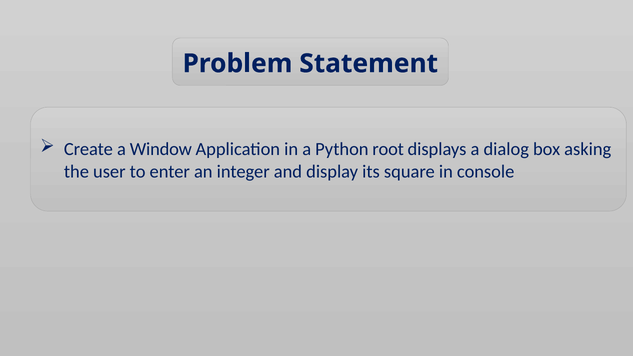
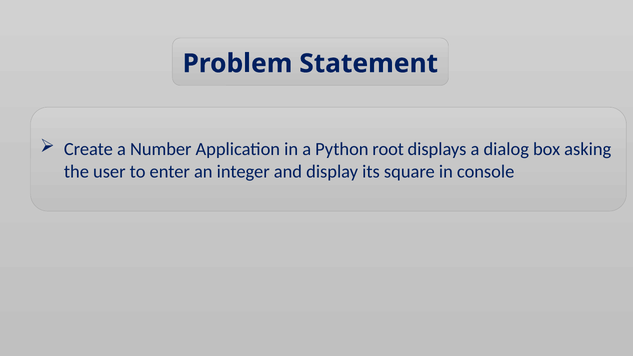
Window: Window -> Number
